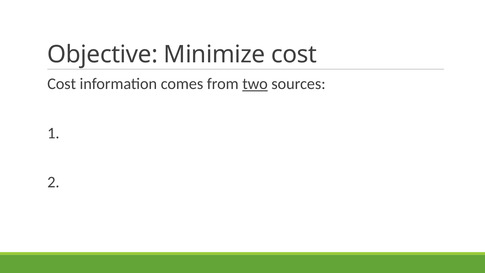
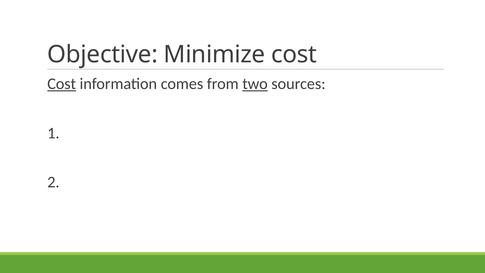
Cost at (62, 84) underline: none -> present
